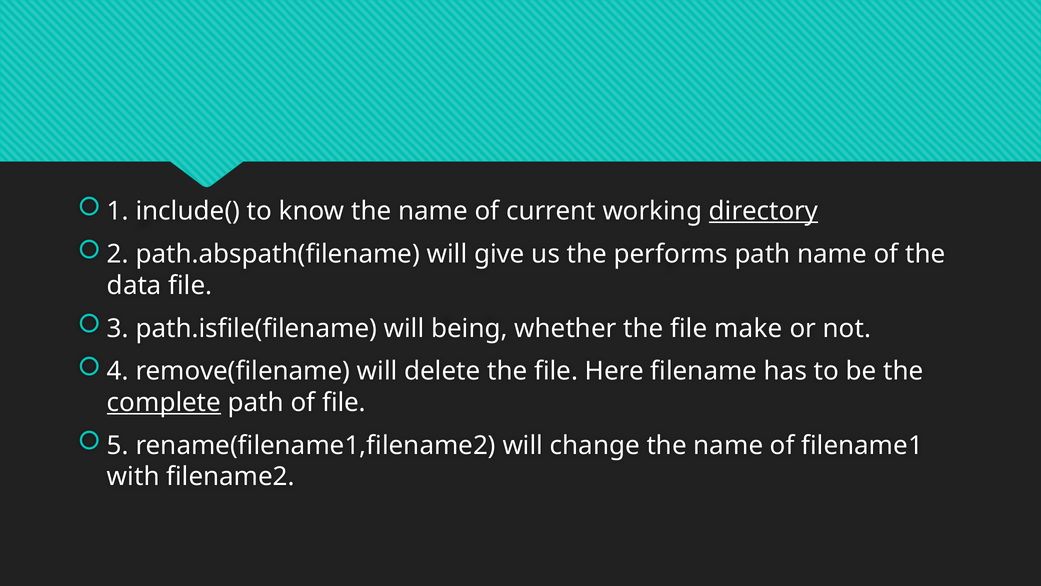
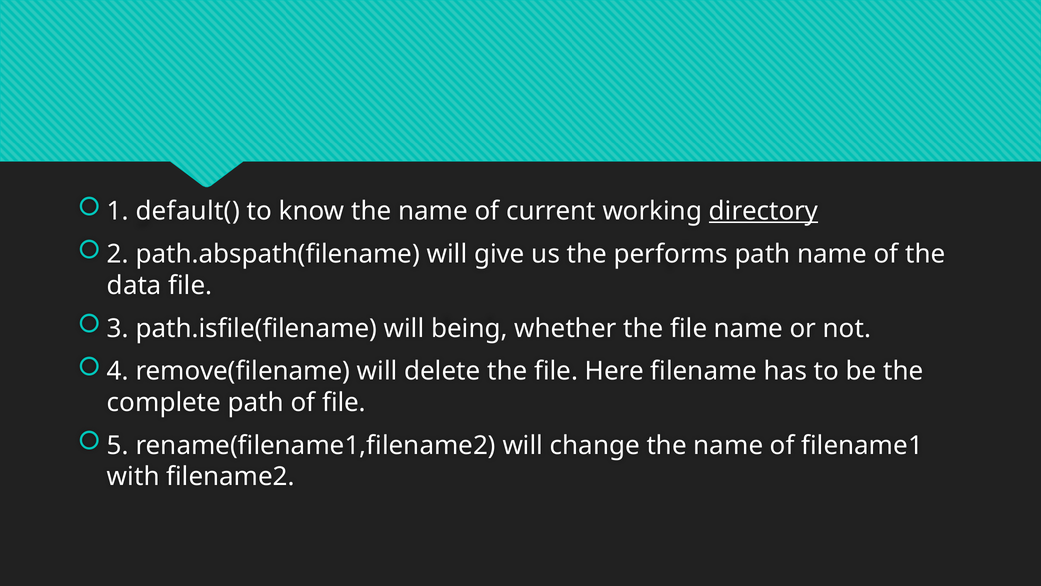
include(: include( -> default(
file make: make -> name
complete underline: present -> none
